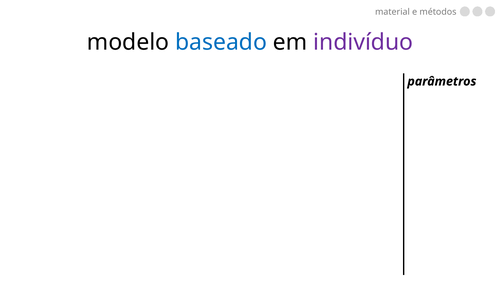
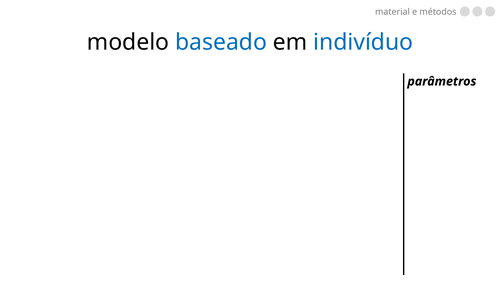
indivíduo colour: purple -> blue
